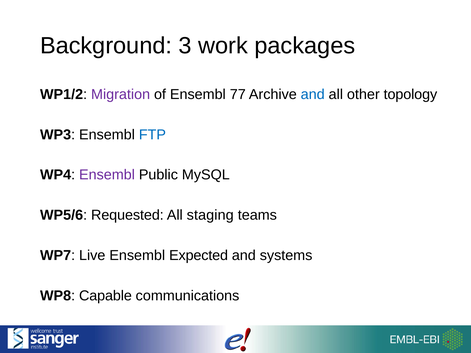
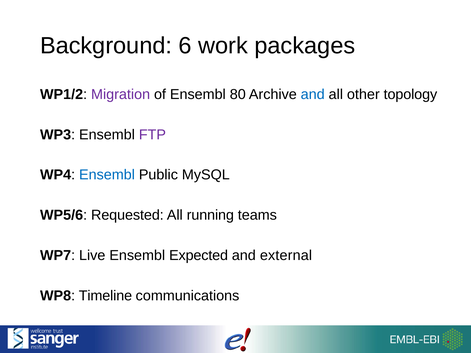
3: 3 -> 6
77: 77 -> 80
FTP colour: blue -> purple
Ensembl at (107, 175) colour: purple -> blue
staging: staging -> running
systems: systems -> external
Capable: Capable -> Timeline
